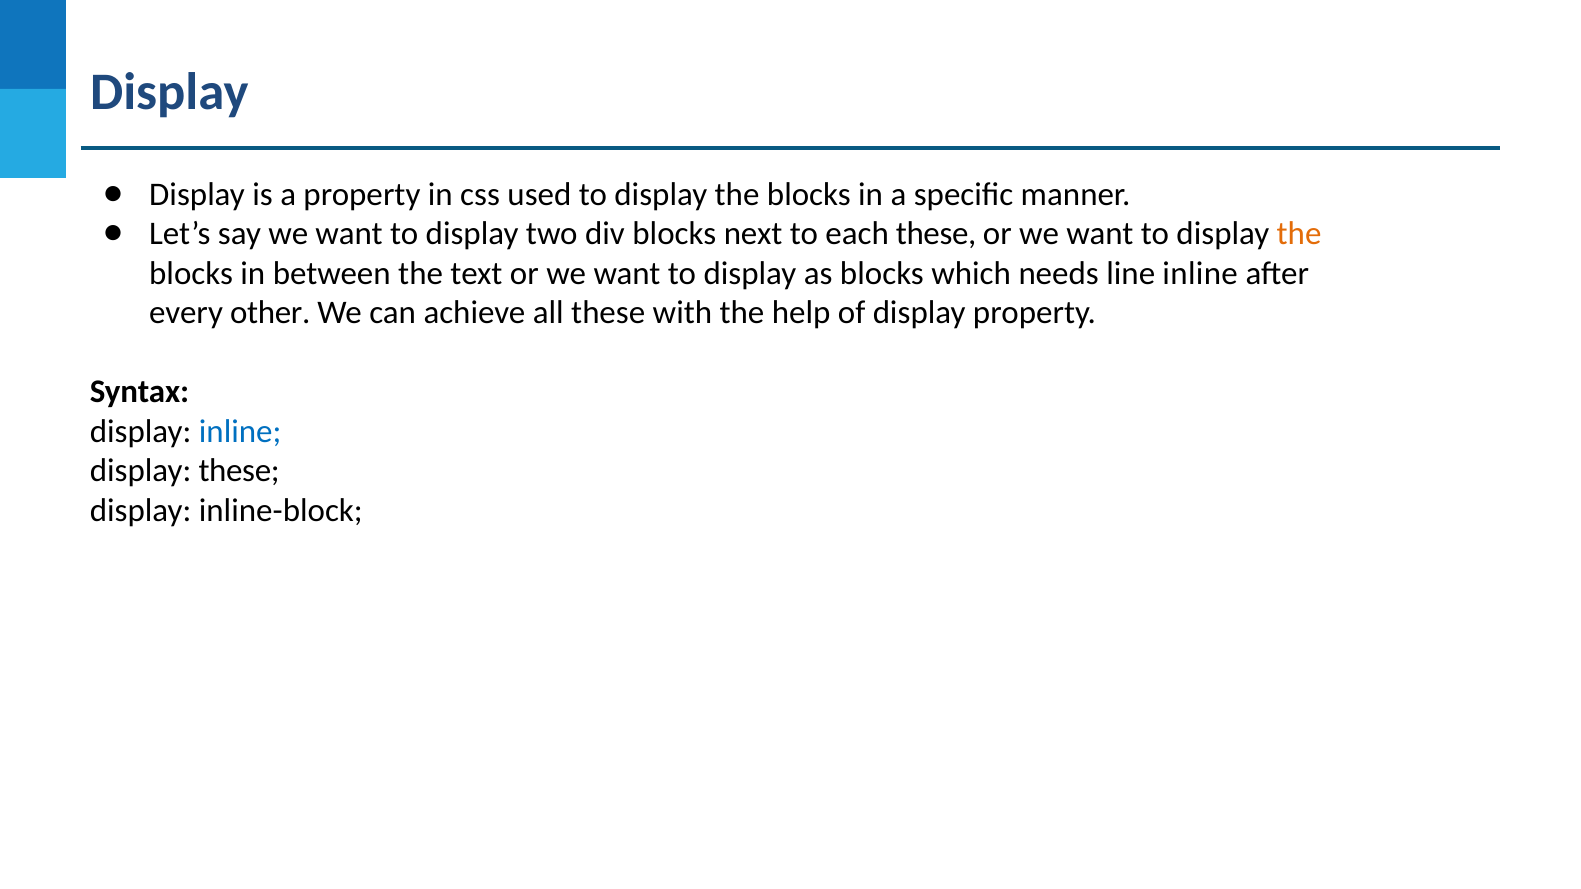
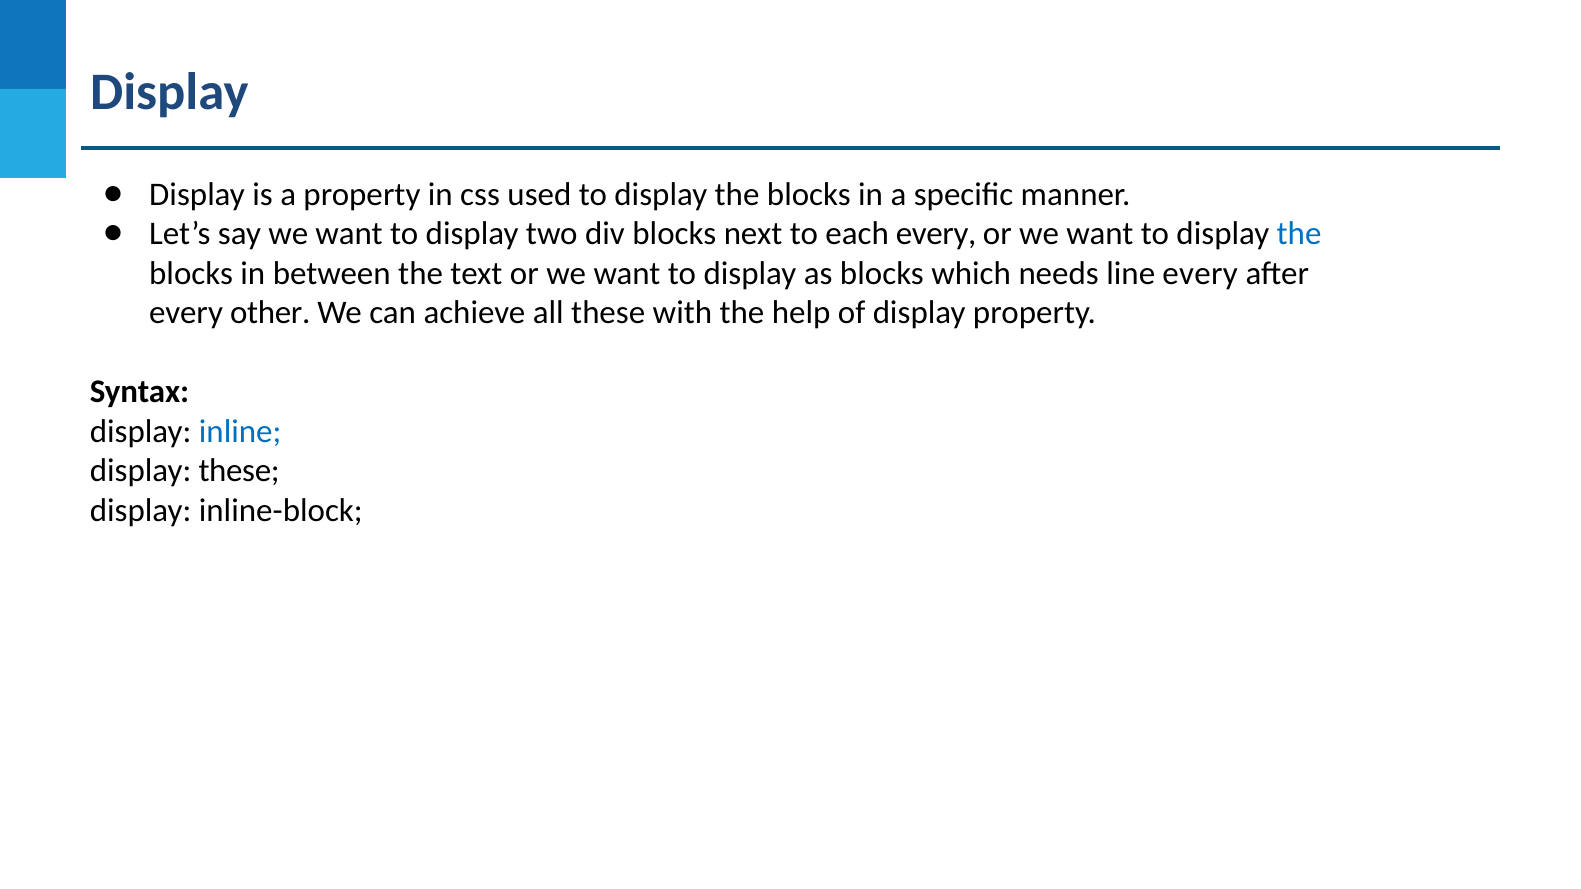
each these: these -> every
the at (1299, 234) colour: orange -> blue
line inline: inline -> every
